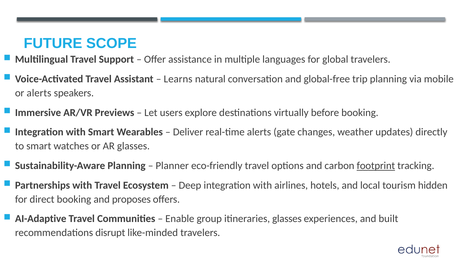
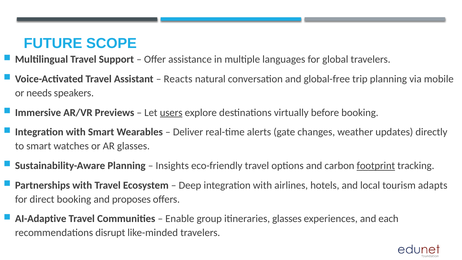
Learns: Learns -> Reacts
or alerts: alerts -> needs
users underline: none -> present
Planner: Planner -> Insights
hidden: hidden -> adapts
built: built -> each
